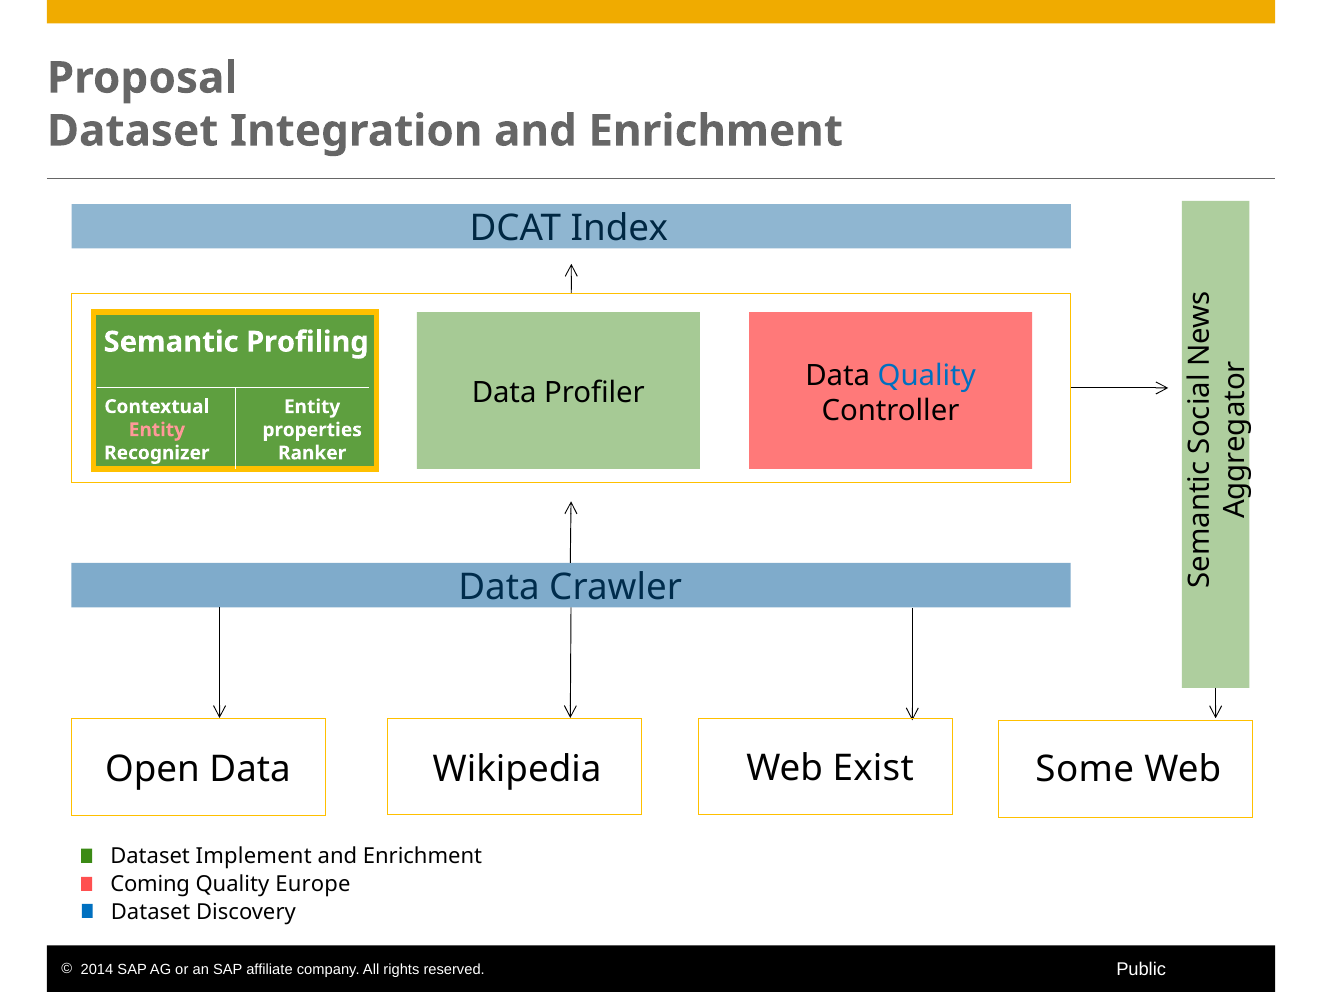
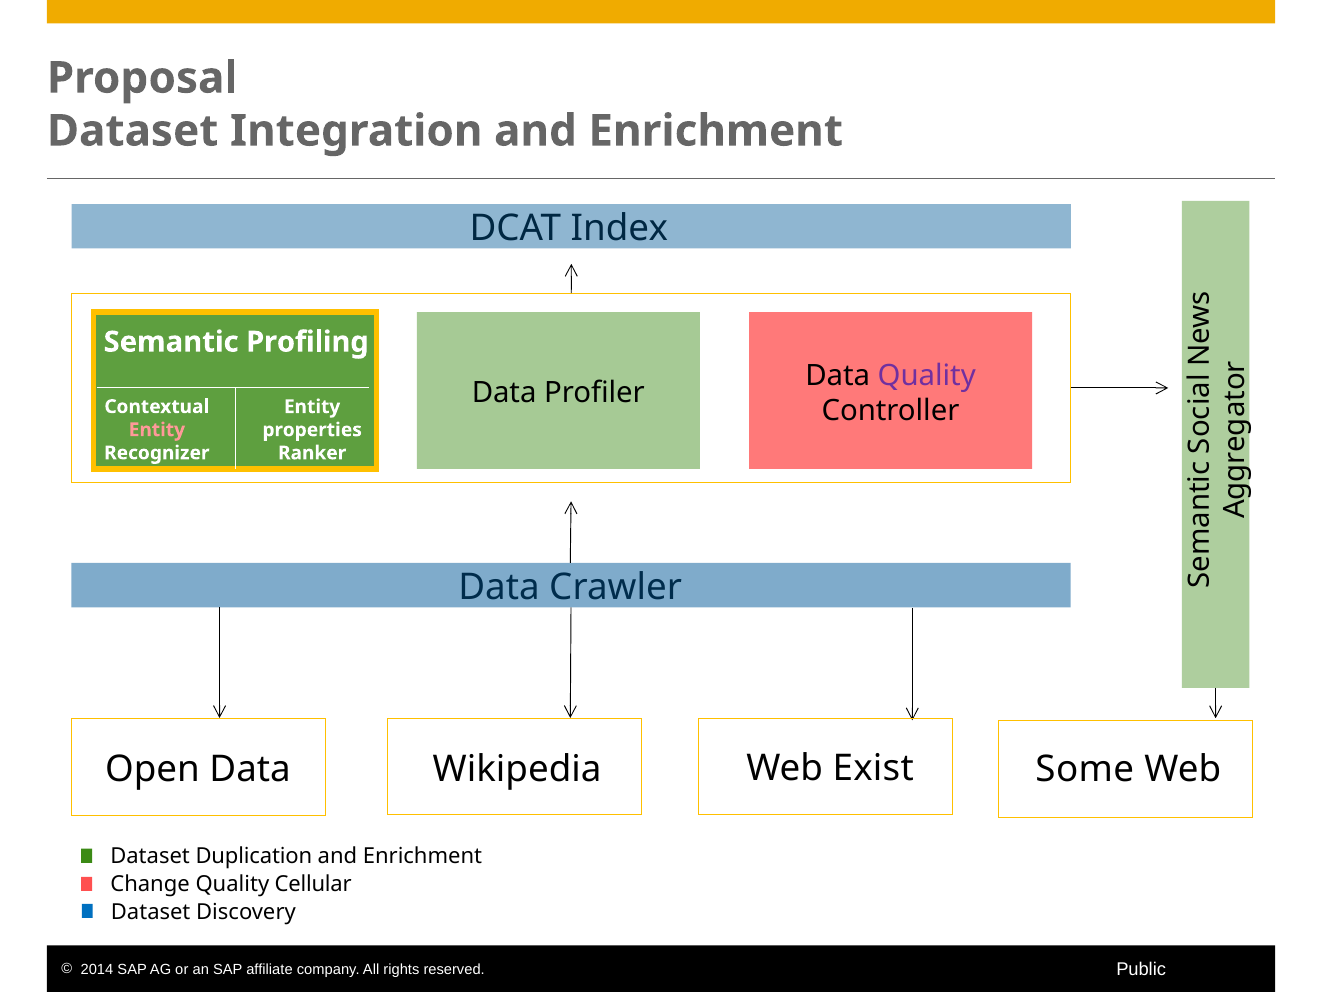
Quality at (927, 376) colour: blue -> purple
Implement: Implement -> Duplication
Coming: Coming -> Change
Europe: Europe -> Cellular
